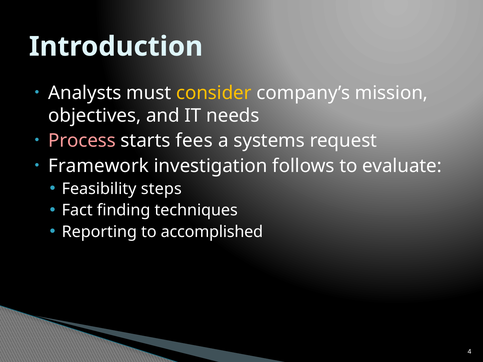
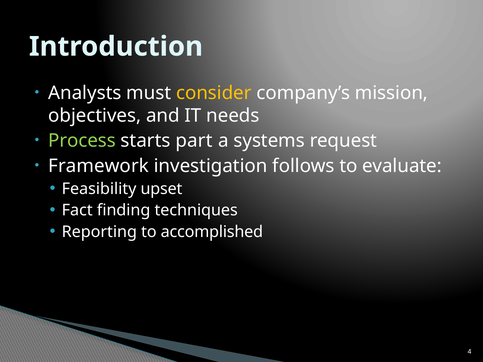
Process colour: pink -> light green
fees: fees -> part
steps: steps -> upset
